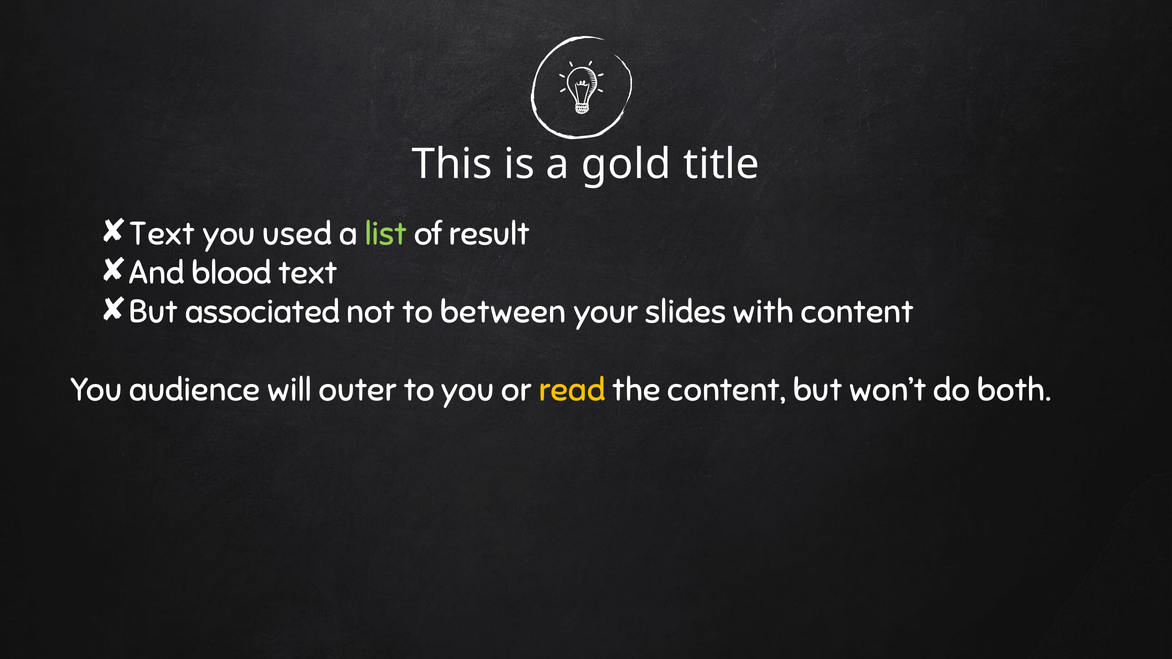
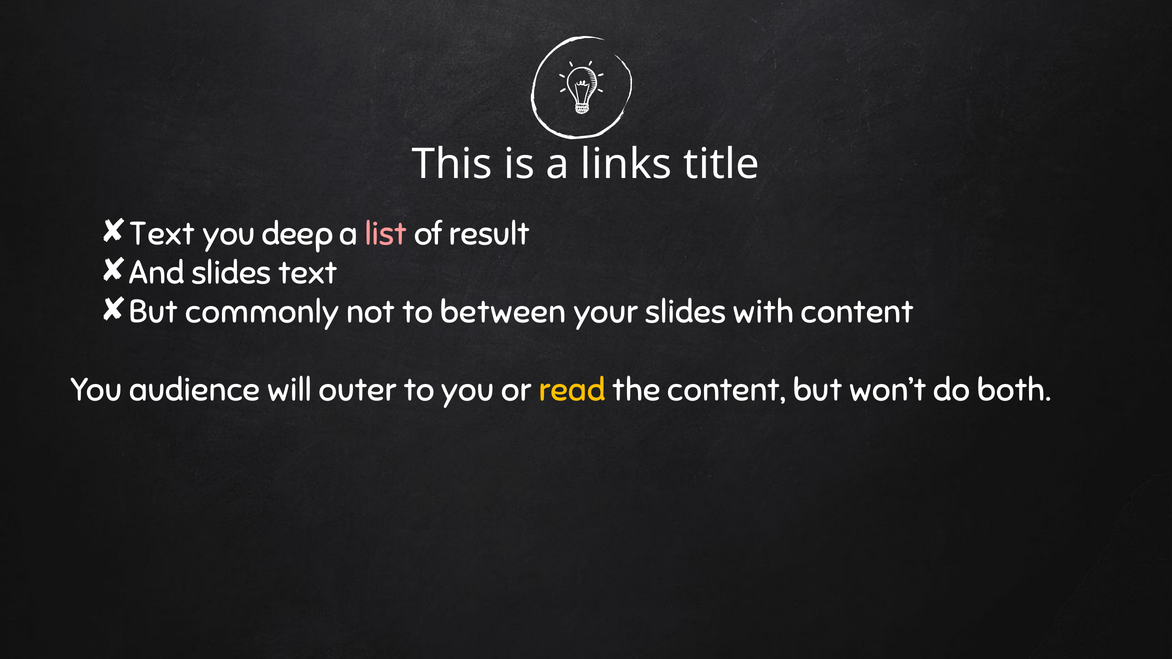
gold: gold -> links
used: used -> deep
list colour: light green -> pink
And blood: blood -> slides
associated: associated -> commonly
